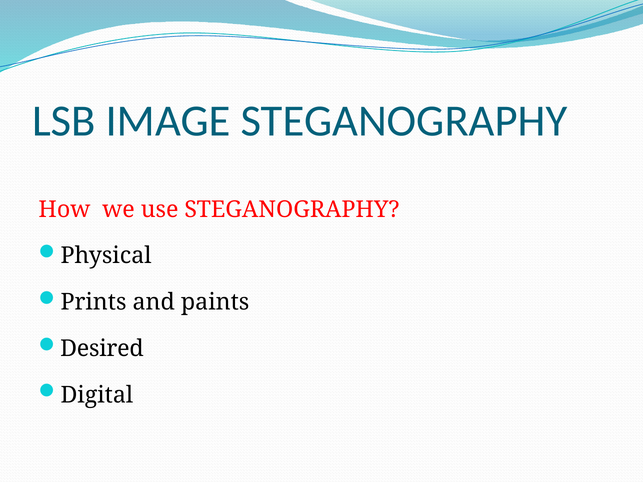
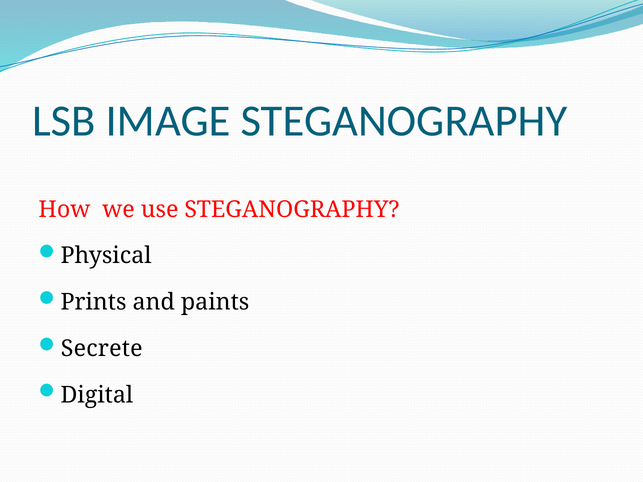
Desired: Desired -> Secrete
